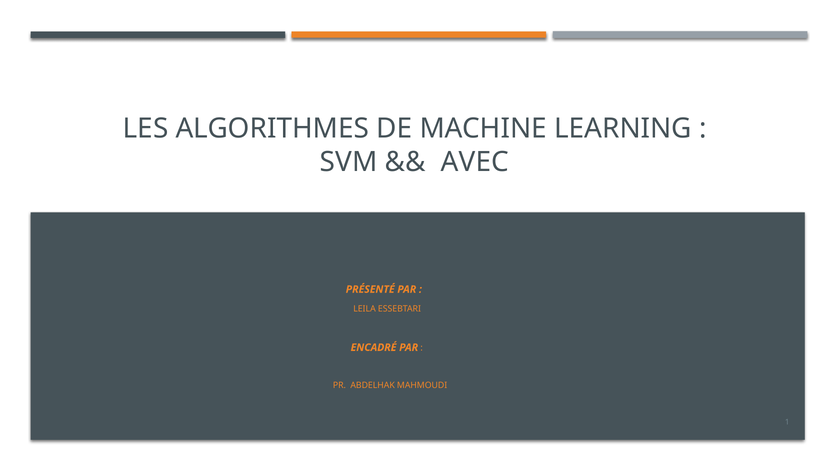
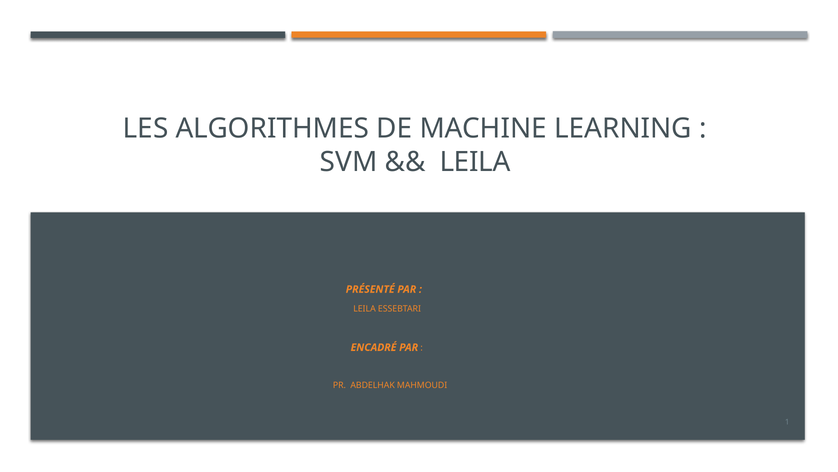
AVEC at (475, 162): AVEC -> LEILA
